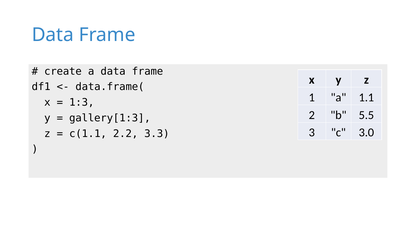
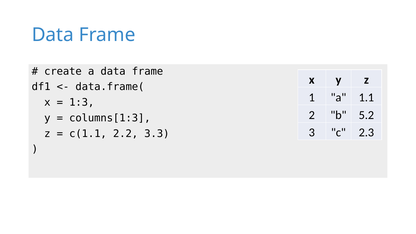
5.5: 5.5 -> 5.2
gallery[1:3: gallery[1:3 -> columns[1:3
3.0: 3.0 -> 2.3
